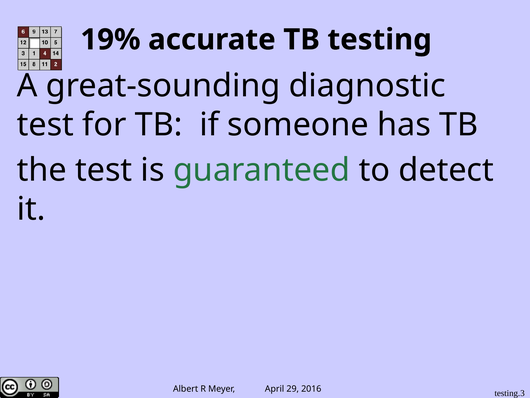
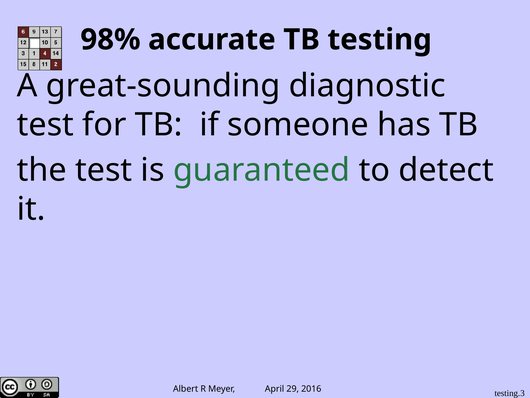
19%: 19% -> 98%
